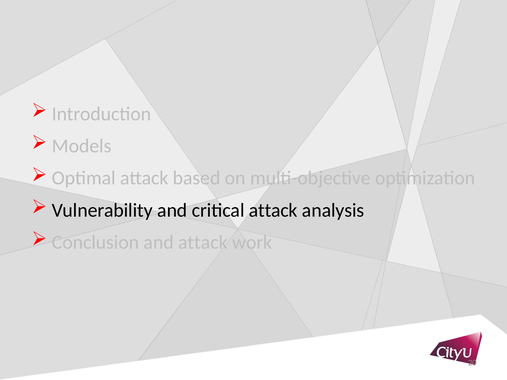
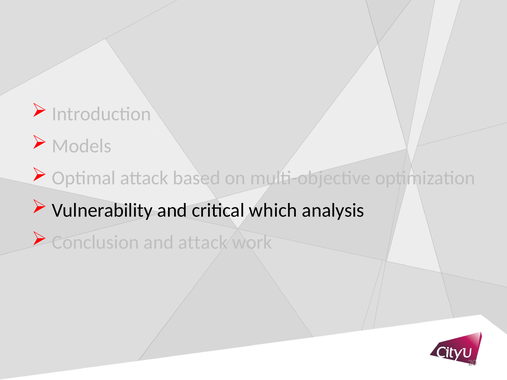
critical attack: attack -> which
